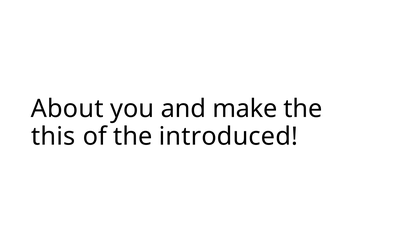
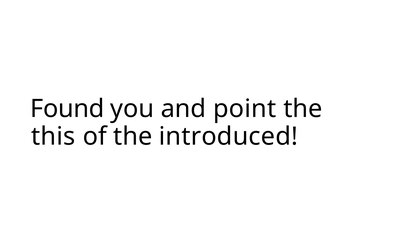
About: About -> Found
make: make -> point
